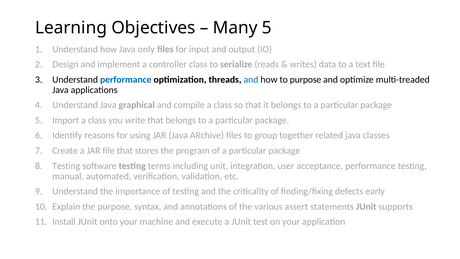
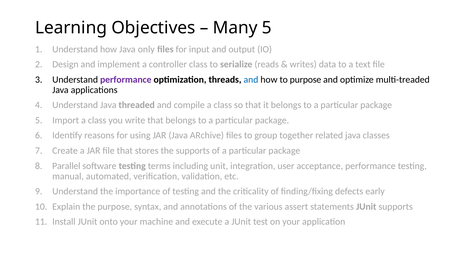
performance at (126, 80) colour: blue -> purple
graphical: graphical -> threaded
the program: program -> supports
Testing at (66, 166): Testing -> Parallel
